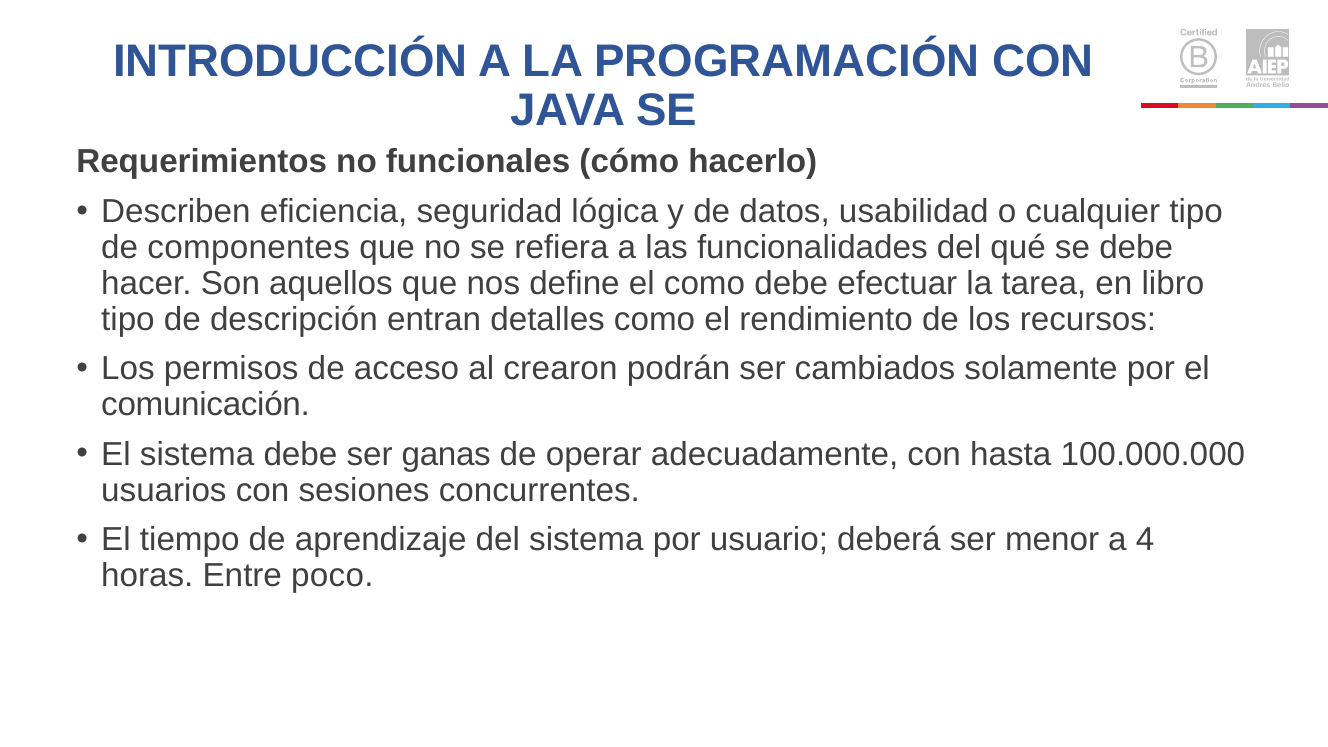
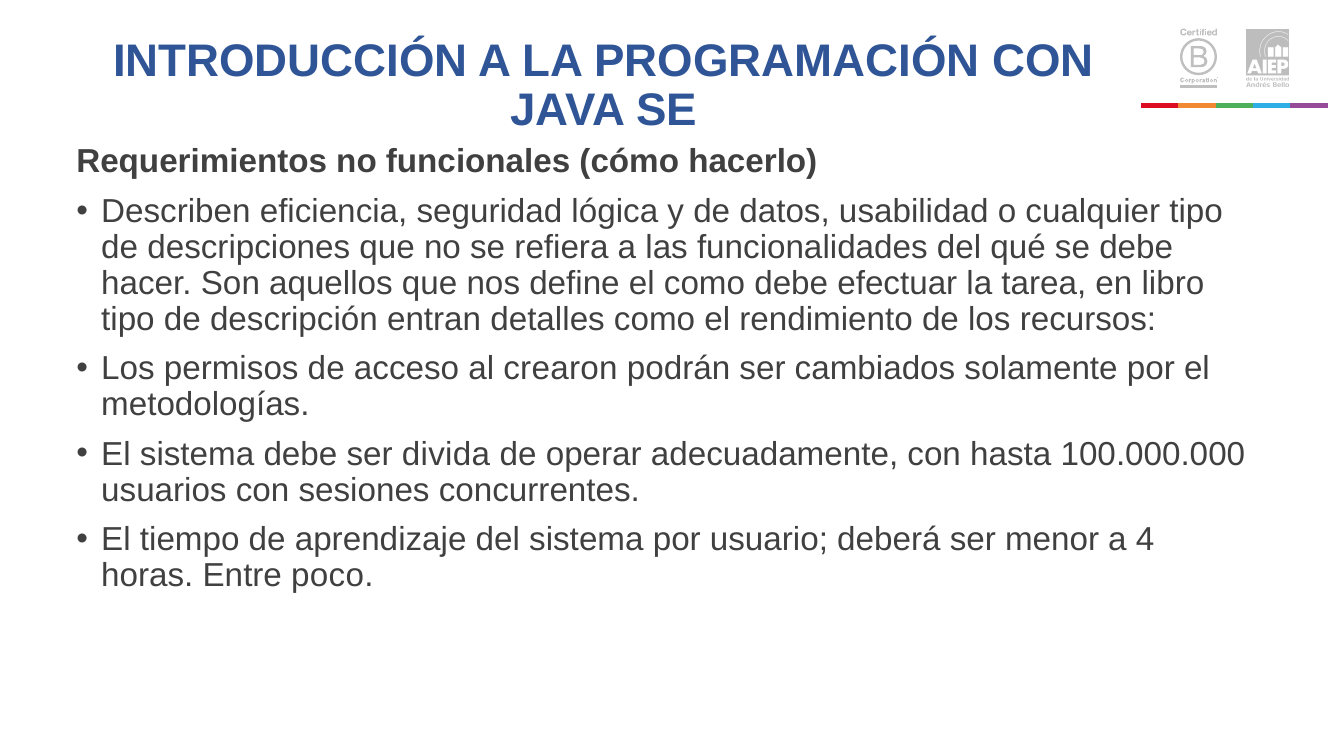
componentes: componentes -> descripciones
comunicación: comunicación -> metodologías
ganas: ganas -> divida
